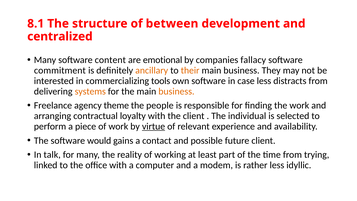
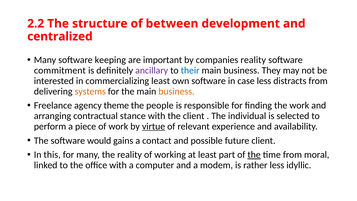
8.1: 8.1 -> 2.2
content: content -> keeping
emotional: emotional -> important
companies fallacy: fallacy -> reality
ancillary colour: orange -> purple
their colour: orange -> blue
commercializing tools: tools -> least
loyalty: loyalty -> stance
talk: talk -> this
the at (254, 155) underline: none -> present
trying: trying -> moral
